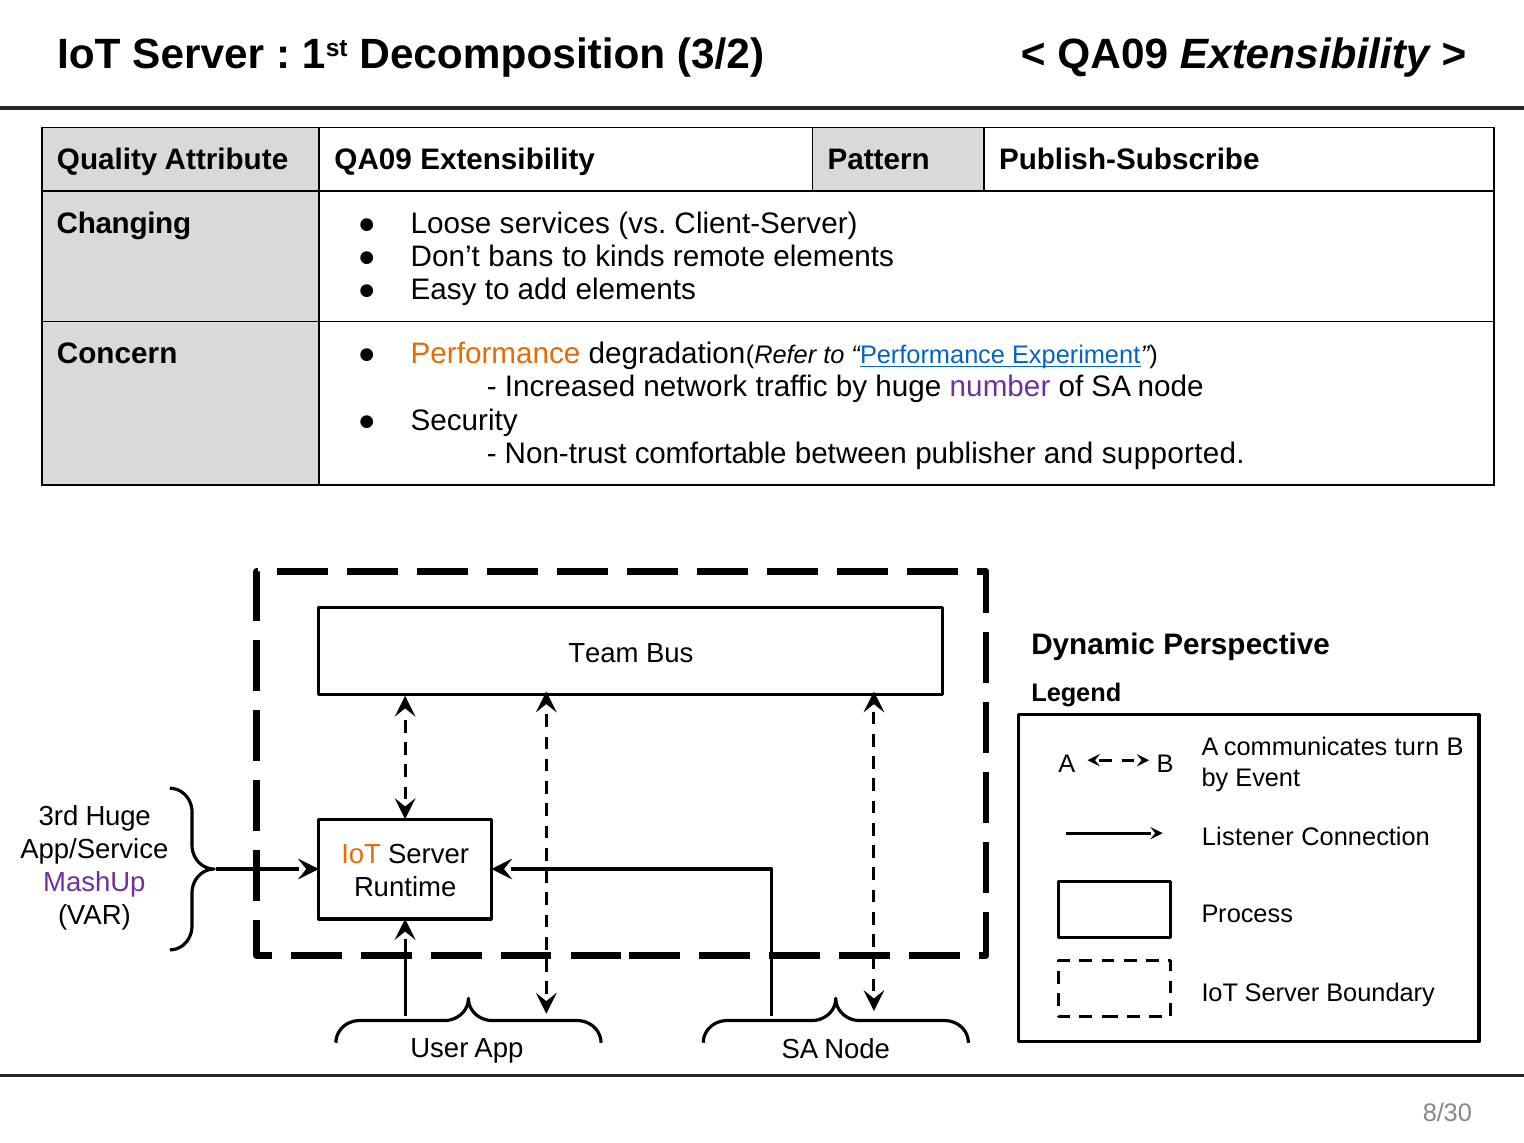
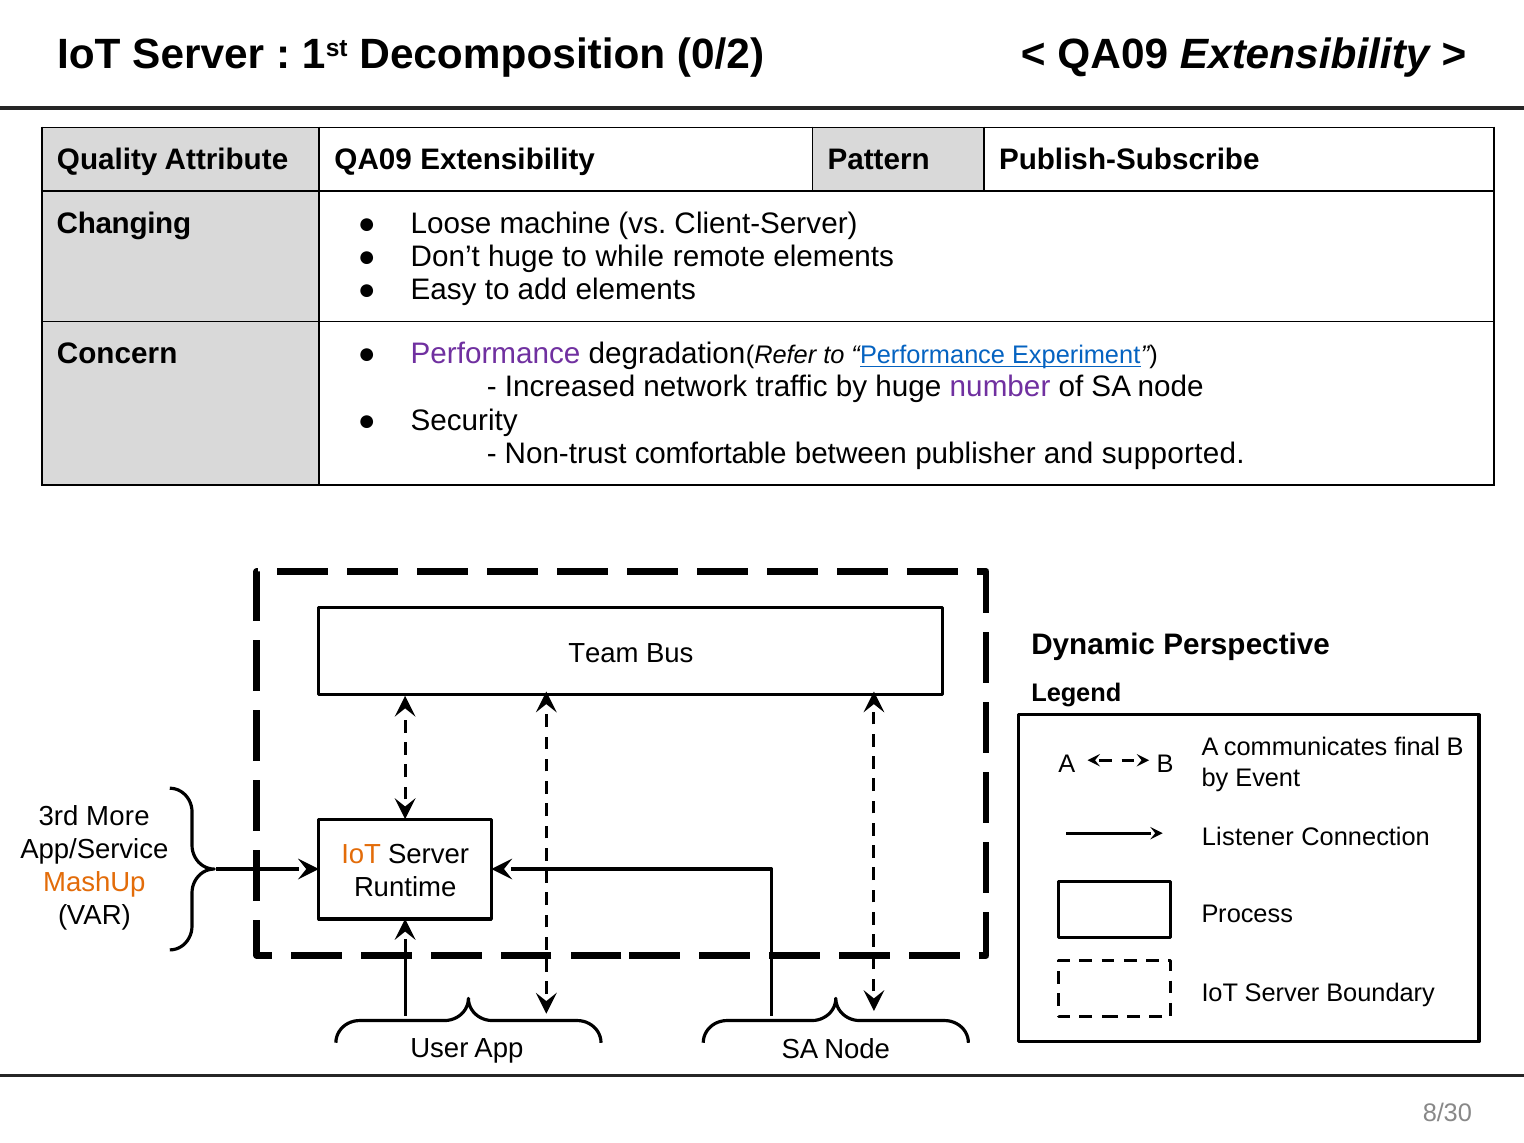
3/2: 3/2 -> 0/2
services: services -> machine
Don’t bans: bans -> huge
kinds: kinds -> while
Performance at (496, 354) colour: orange -> purple
turn: turn -> final
3rd Huge: Huge -> More
MashUp colour: purple -> orange
